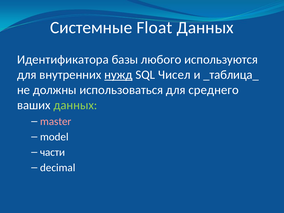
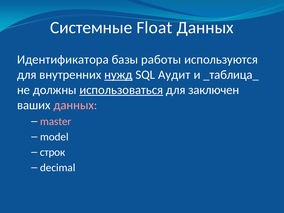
любого: любого -> работы
Чисел: Чисел -> Аудит
использоваться underline: none -> present
среднего: среднего -> заключен
данных at (75, 105) colour: light green -> pink
части: части -> строк
